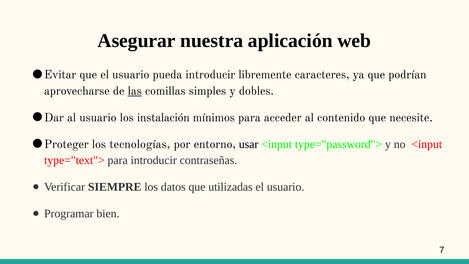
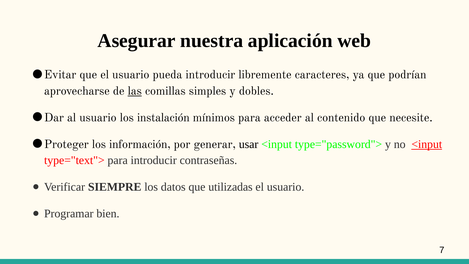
tecnologías: tecnologías -> información
entorno: entorno -> generar
<input at (427, 144) underline: none -> present
